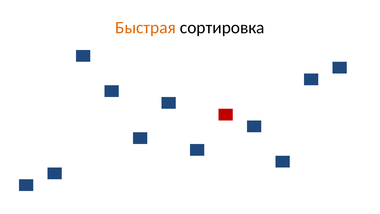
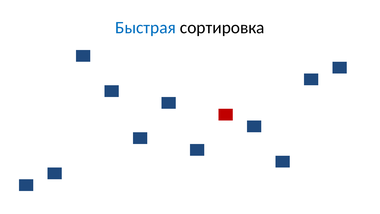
Быстрая colour: orange -> blue
